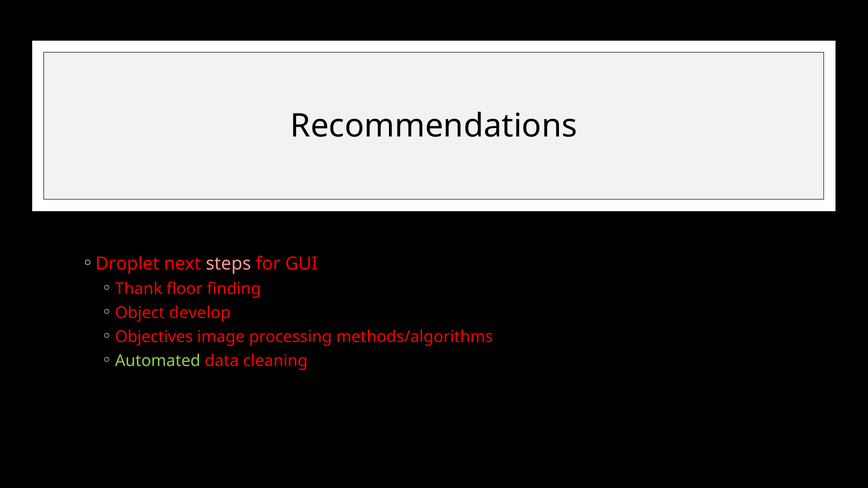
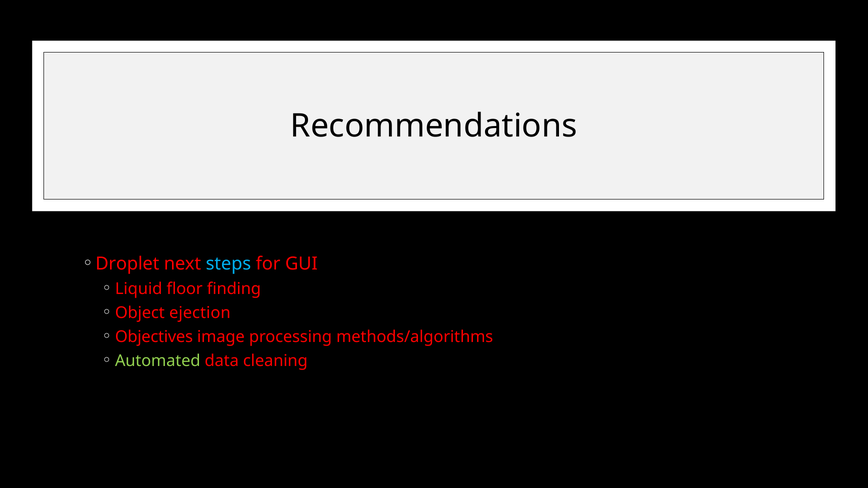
steps colour: pink -> light blue
Thank: Thank -> Liquid
develop: develop -> ejection
